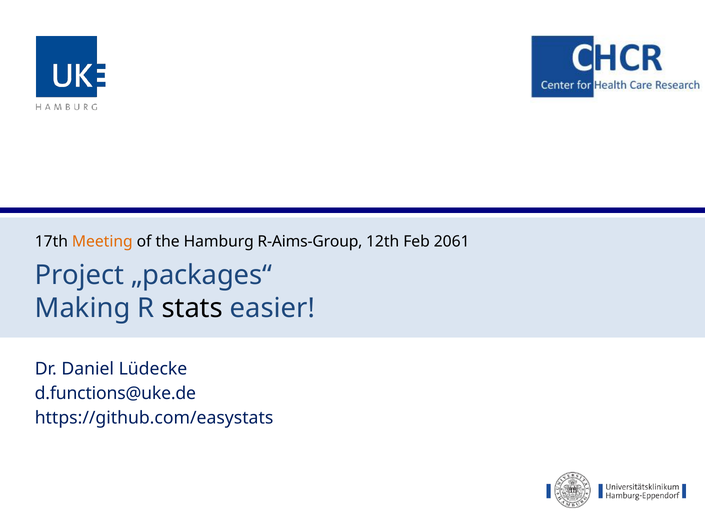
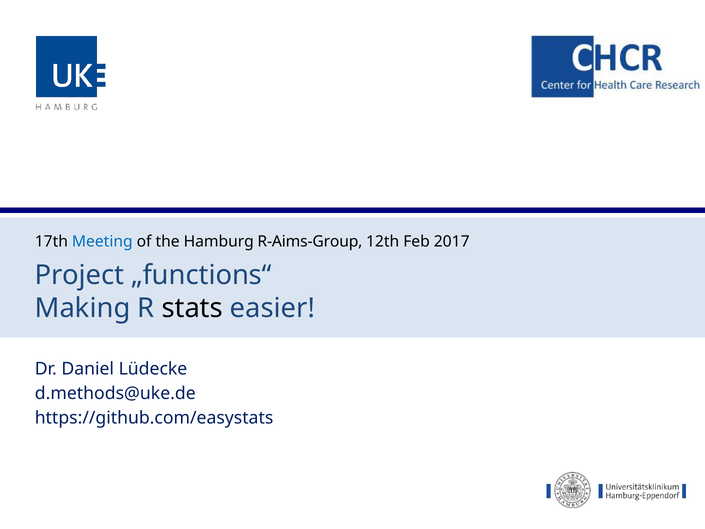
Meeting colour: orange -> blue
2061: 2061 -> 2017
„packages“: „packages“ -> „functions“
d.functions@uke.de: d.functions@uke.de -> d.methods@uke.de
